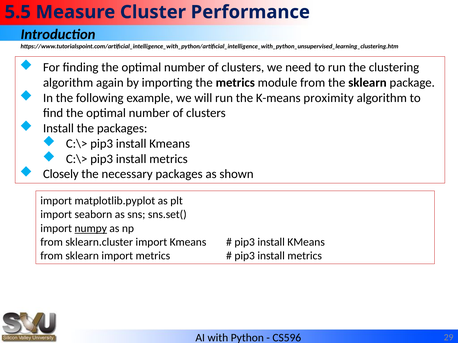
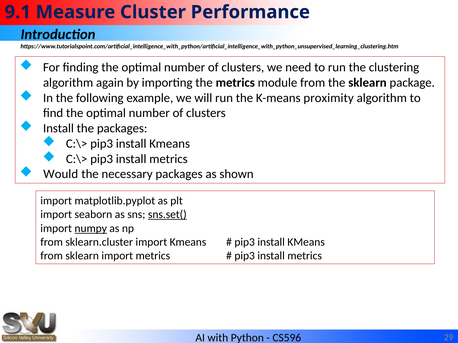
5.5: 5.5 -> 9.1
Closely: Closely -> Would
sns.set( underline: none -> present
